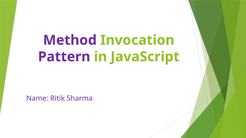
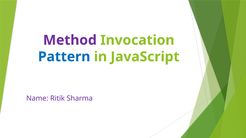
Pattern colour: purple -> blue
